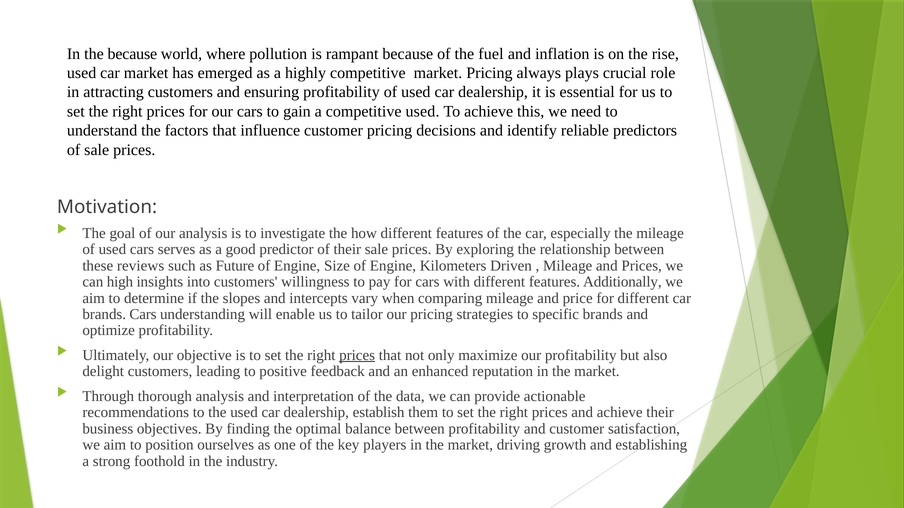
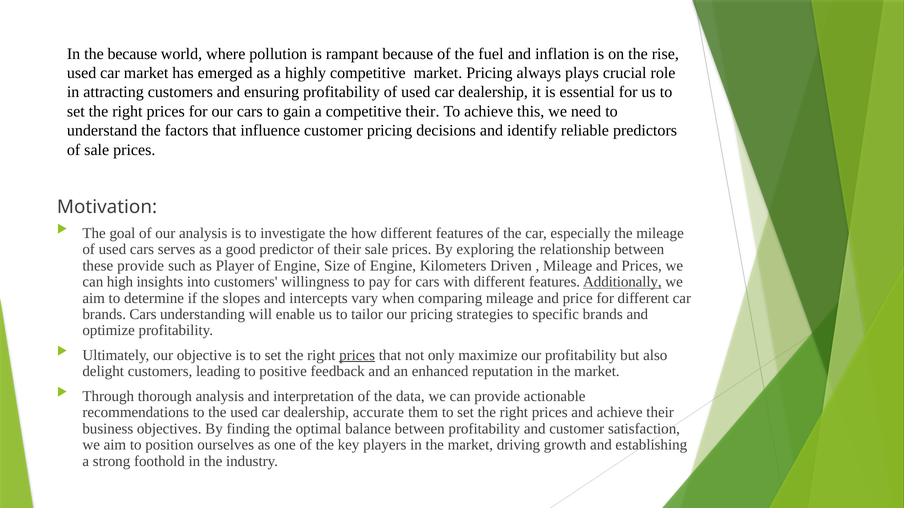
competitive used: used -> their
these reviews: reviews -> provide
Future: Future -> Player
Additionally underline: none -> present
establish: establish -> accurate
